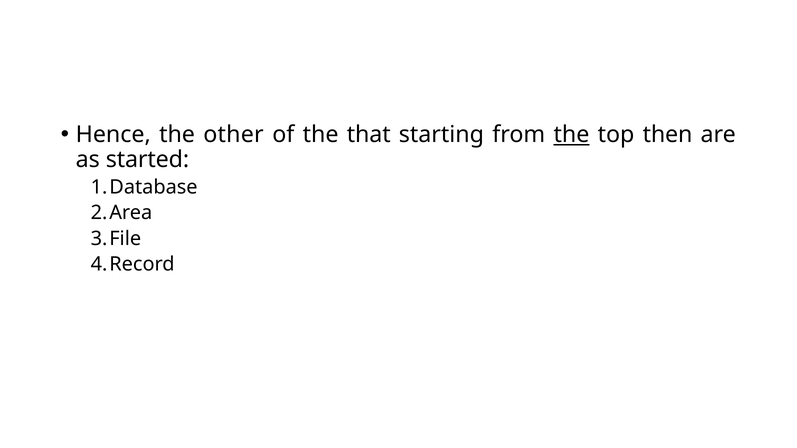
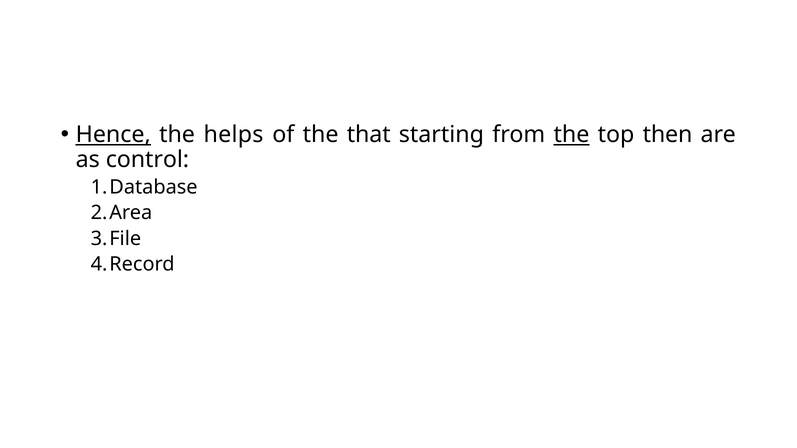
Hence underline: none -> present
other: other -> helps
started: started -> control
